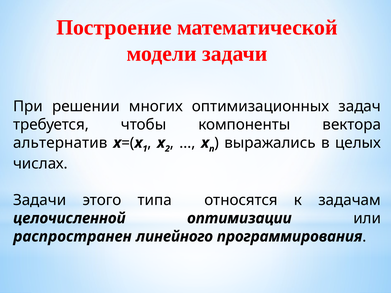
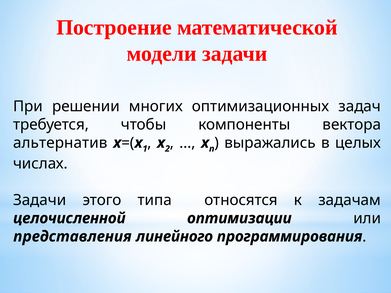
распространен: распространен -> представления
